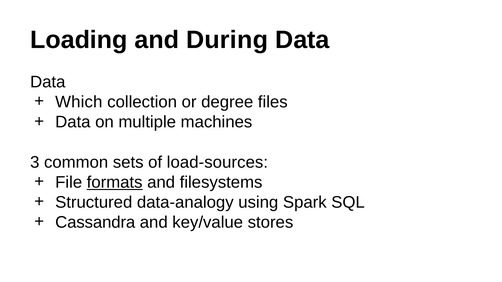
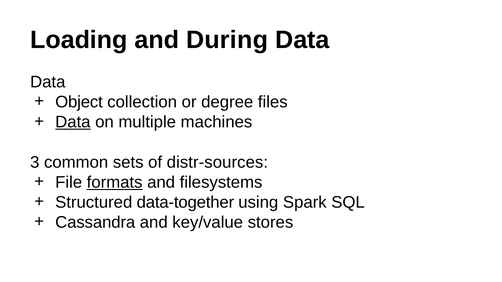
Which: Which -> Object
Data at (73, 122) underline: none -> present
load-sources: load-sources -> distr-sources
data-analogy: data-analogy -> data-together
